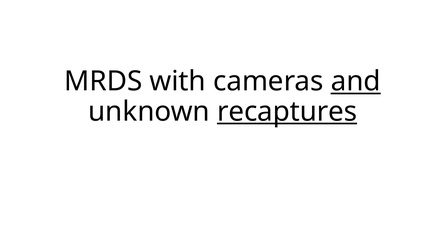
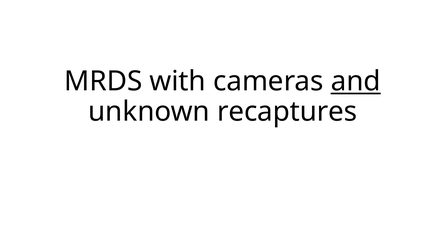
recaptures underline: present -> none
